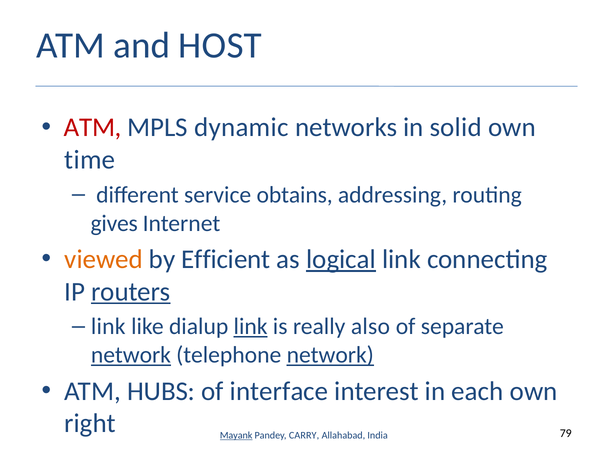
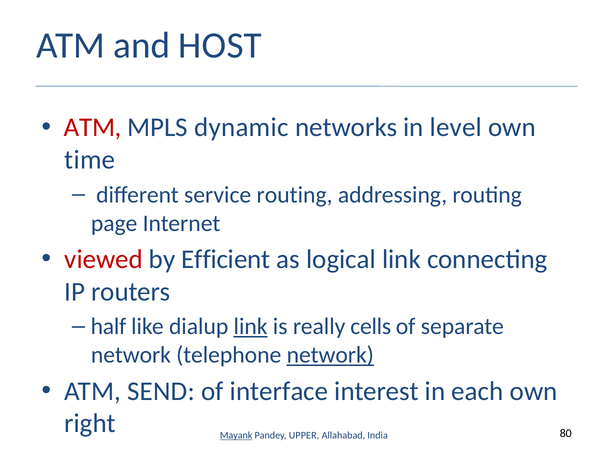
solid: solid -> level
service obtains: obtains -> routing
gives: gives -> page
viewed colour: orange -> red
logical underline: present -> none
routers underline: present -> none
link at (108, 327): link -> half
also: also -> cells
network at (131, 355) underline: present -> none
HUBS: HUBS -> SEND
CARRY: CARRY -> UPPER
79: 79 -> 80
